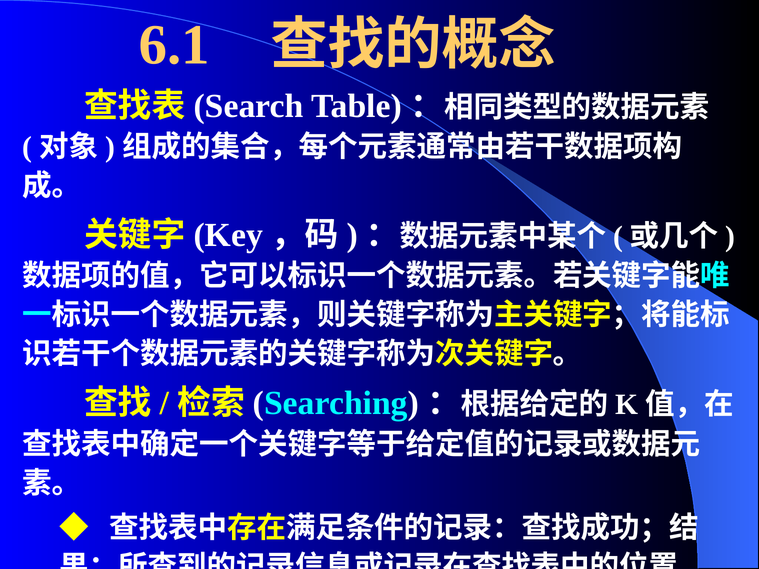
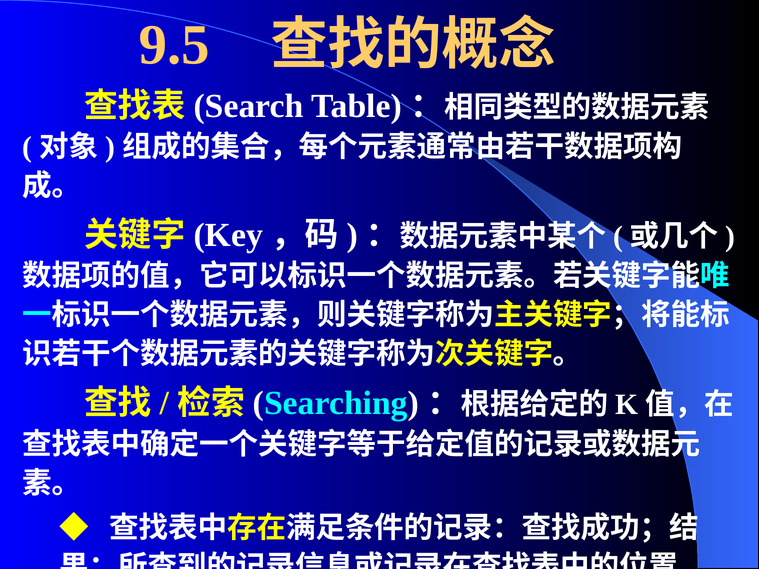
6.1: 6.1 -> 9.5
